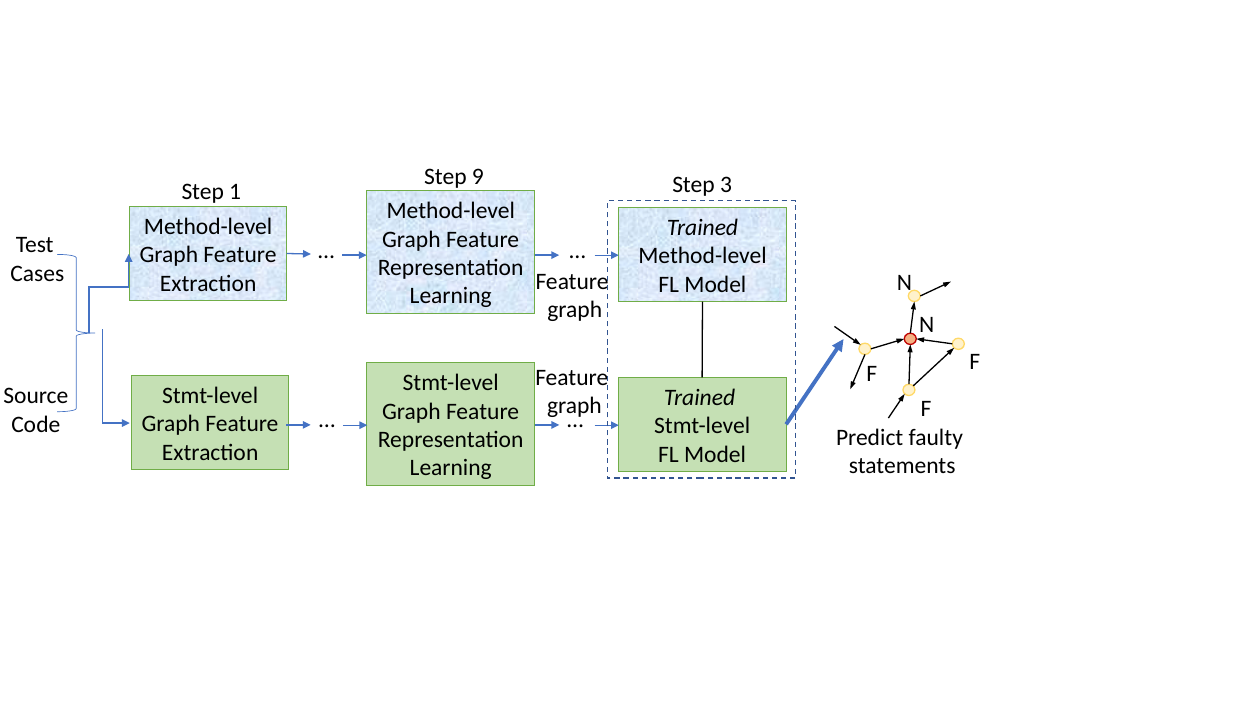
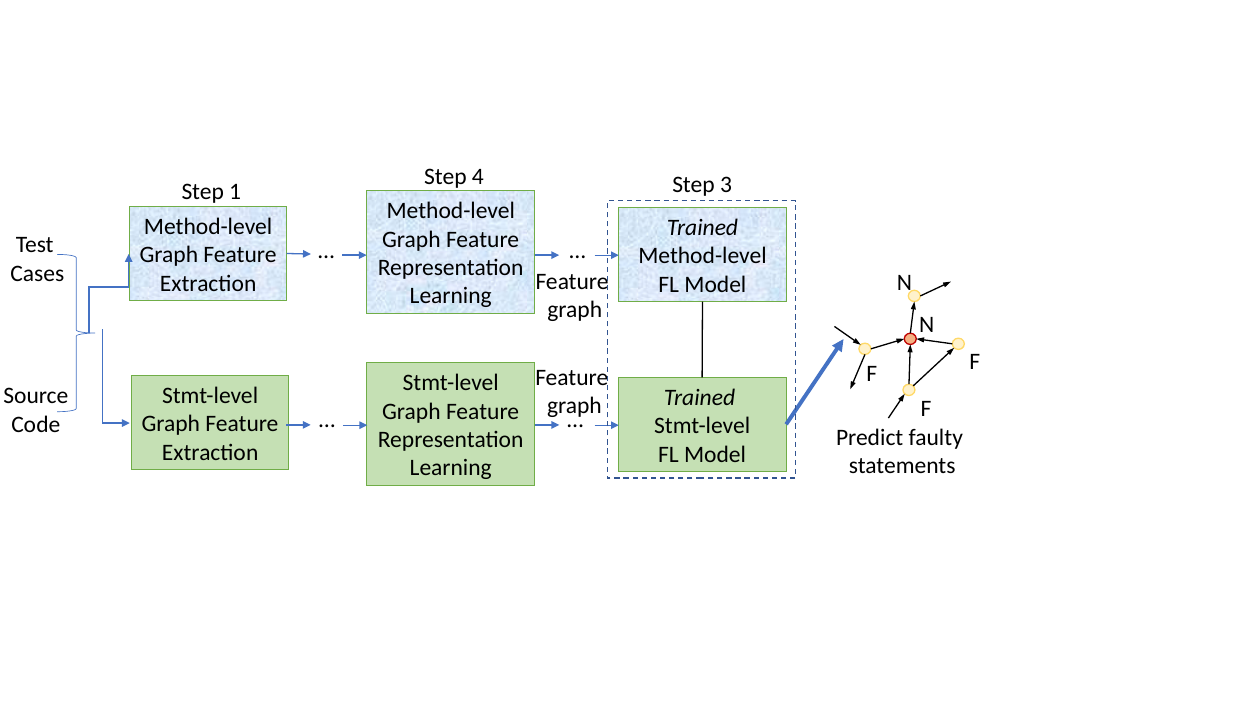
9: 9 -> 4
